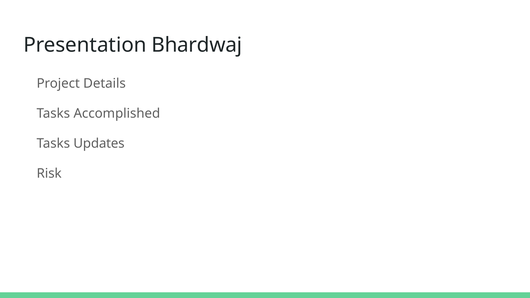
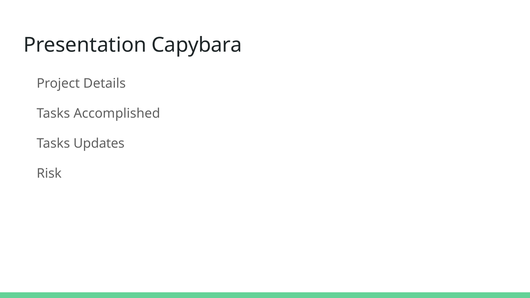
Bhardwaj: Bhardwaj -> Capybara
